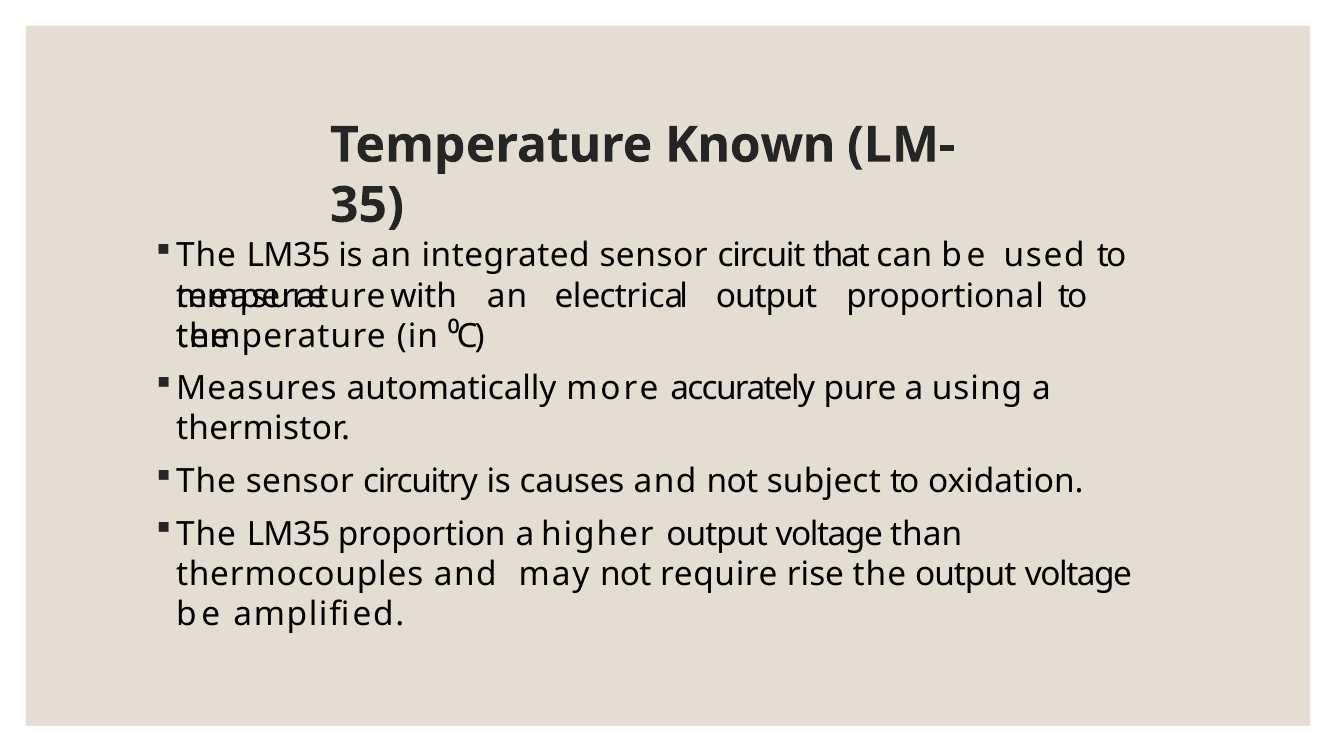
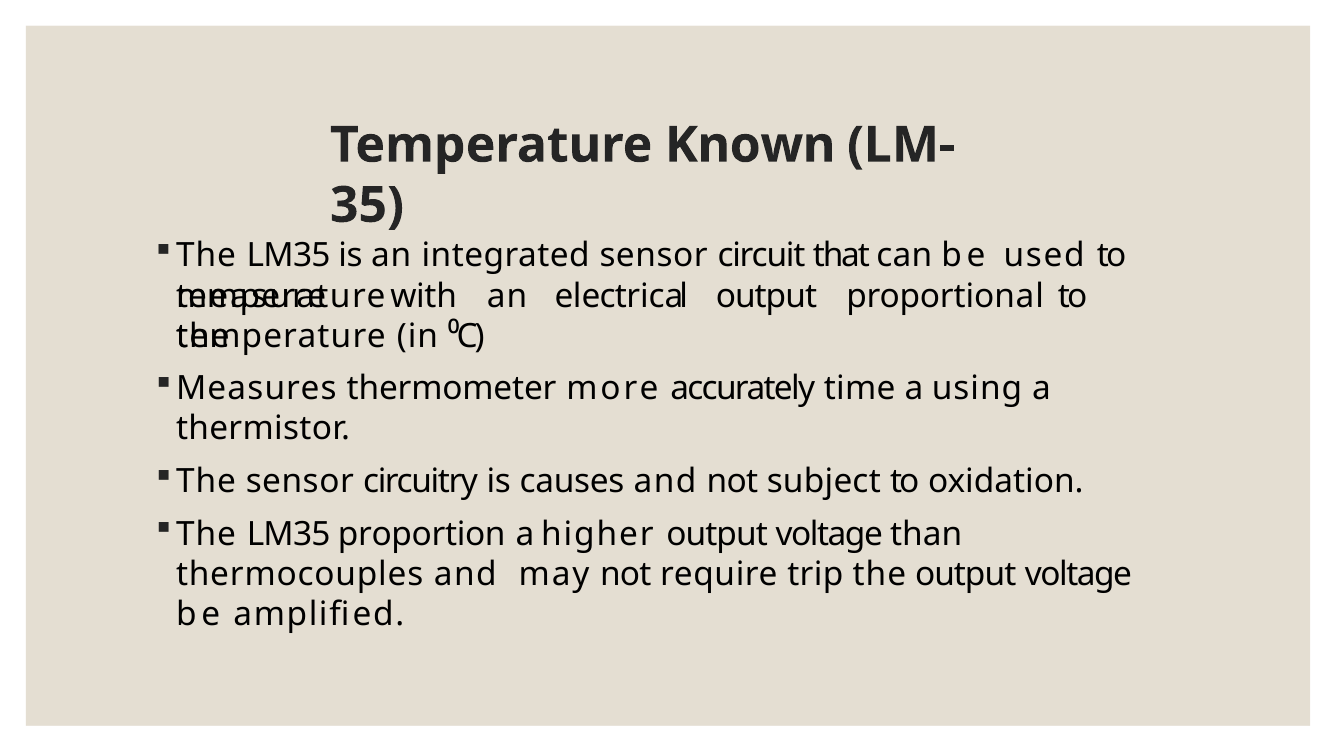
automatically: automatically -> thermometer
pure: pure -> time
rise: rise -> trip
